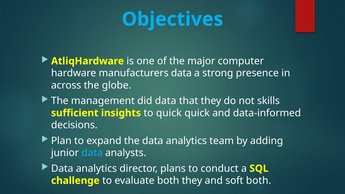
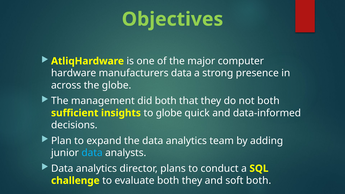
Objectives colour: light blue -> light green
did data: data -> both
not skills: skills -> both
to quick: quick -> globe
